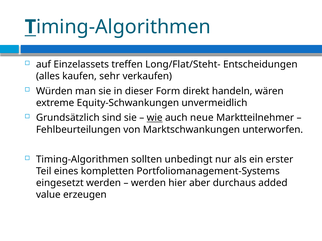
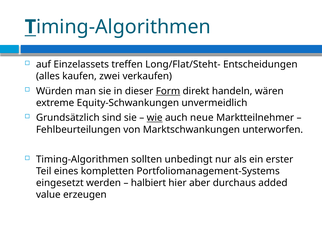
sehr: sehr -> zwei
Form underline: none -> present
werden at (148, 183): werden -> halbiert
